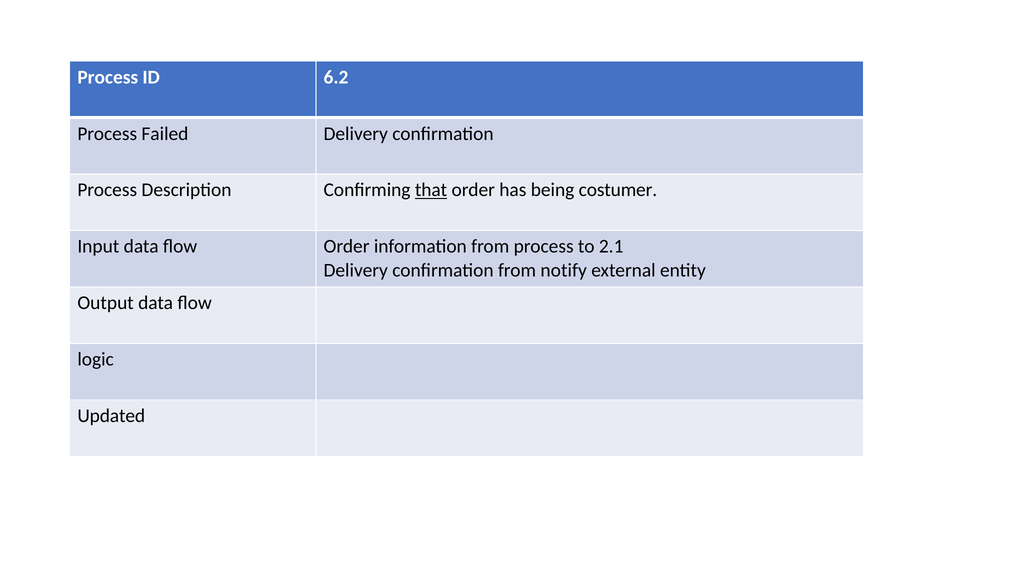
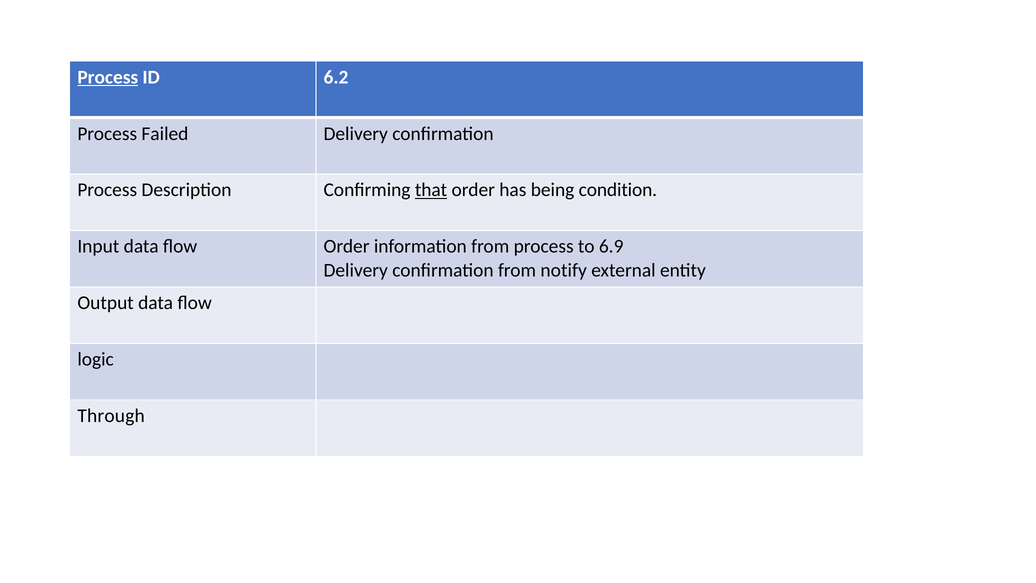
Process at (108, 77) underline: none -> present
costumer: costumer -> condition
2.1: 2.1 -> 6.9
Updated: Updated -> Through
